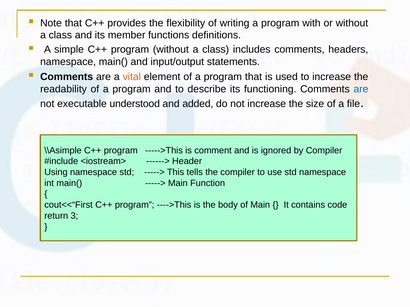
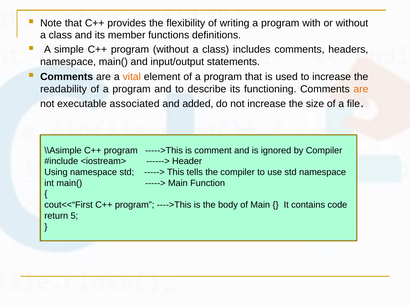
are at (361, 89) colour: blue -> orange
understood: understood -> associated
3: 3 -> 5
